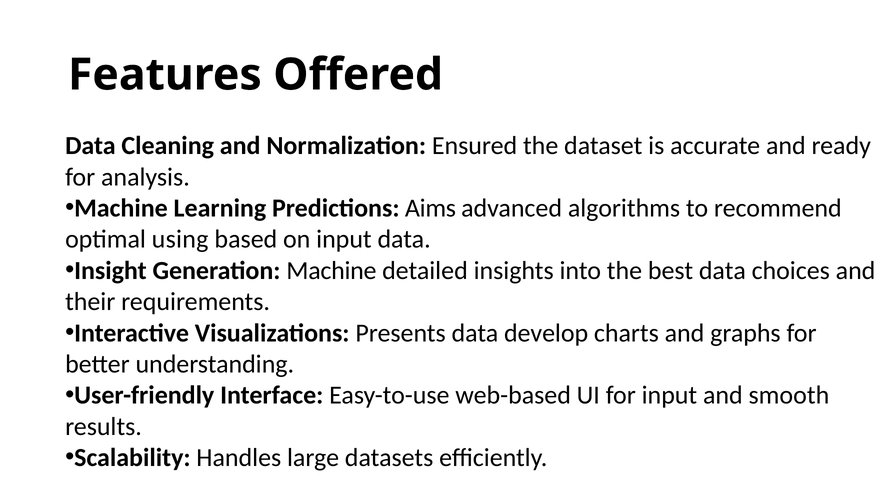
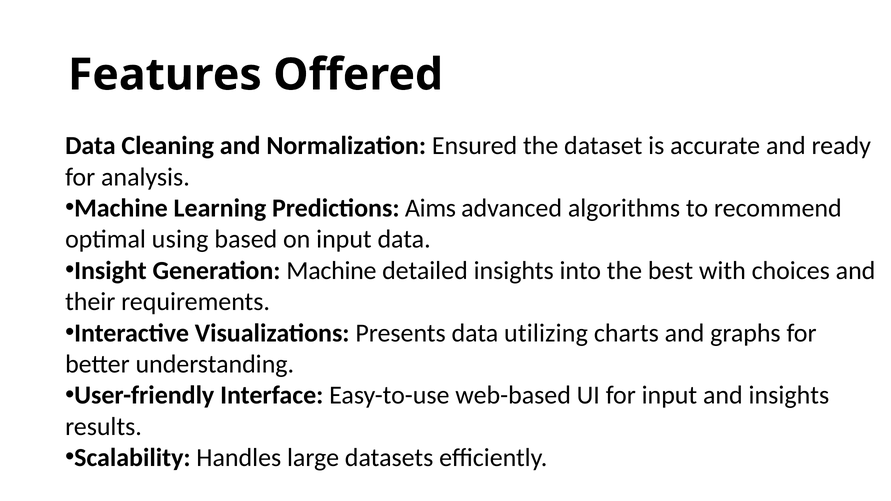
best data: data -> with
develop: develop -> utilizing
and smooth: smooth -> insights
